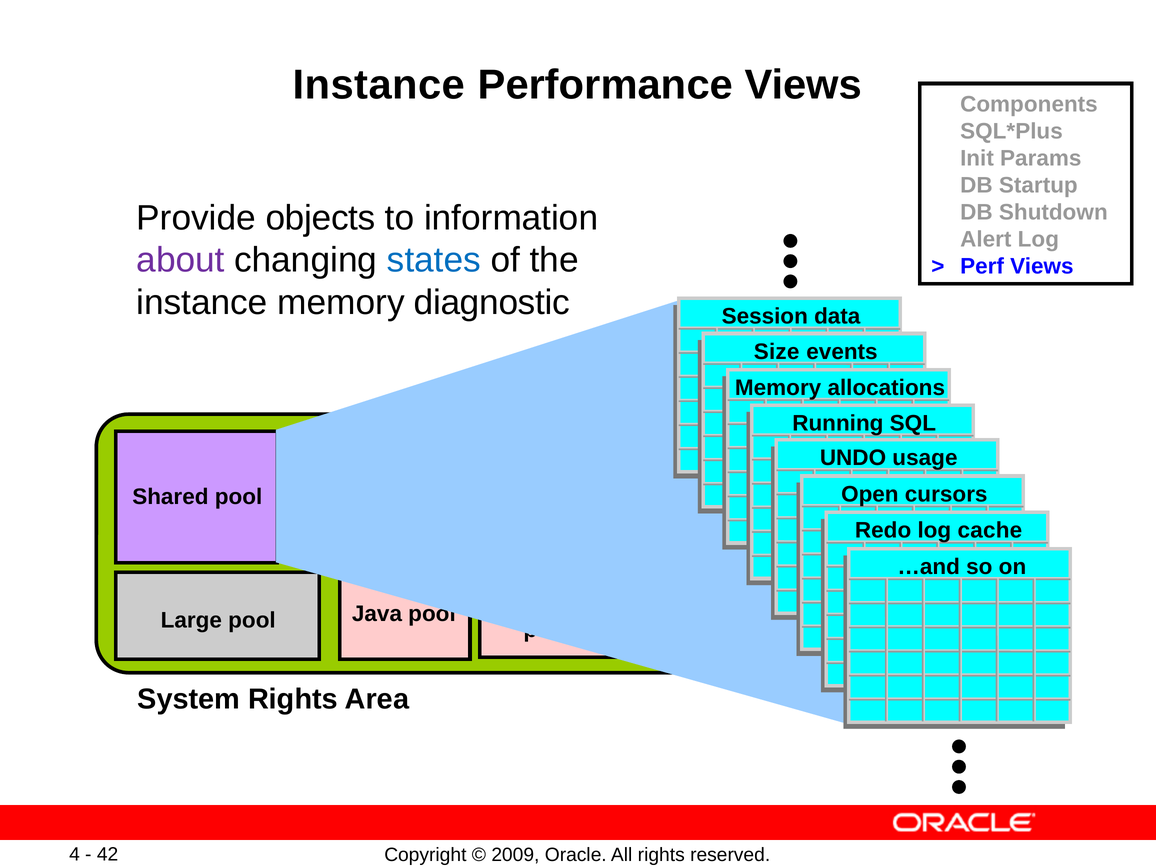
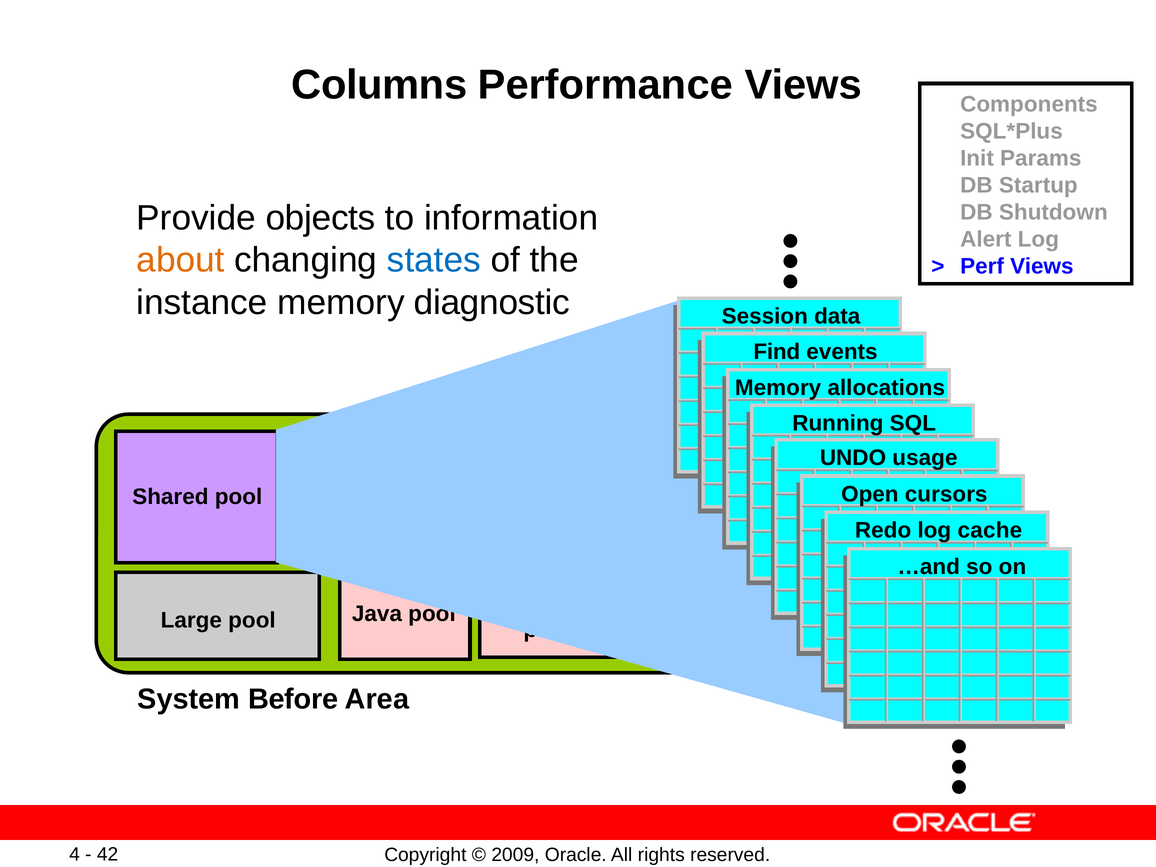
Instance at (379, 85): Instance -> Columns
about colour: purple -> orange
Size: Size -> Find
System Rights: Rights -> Before
